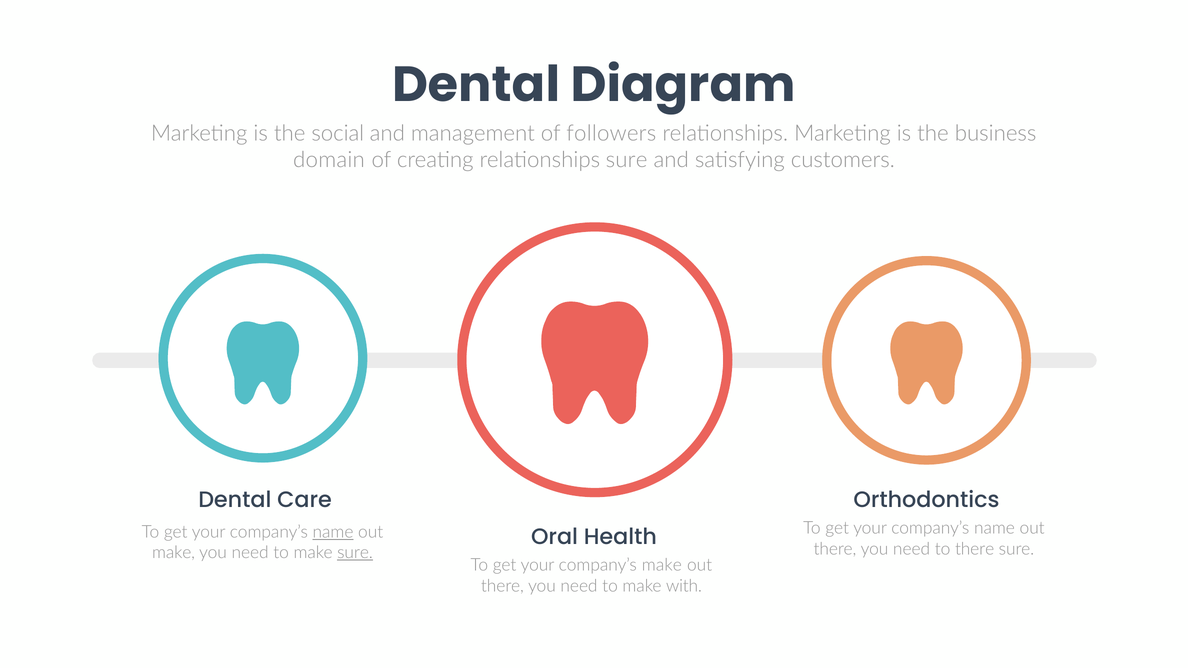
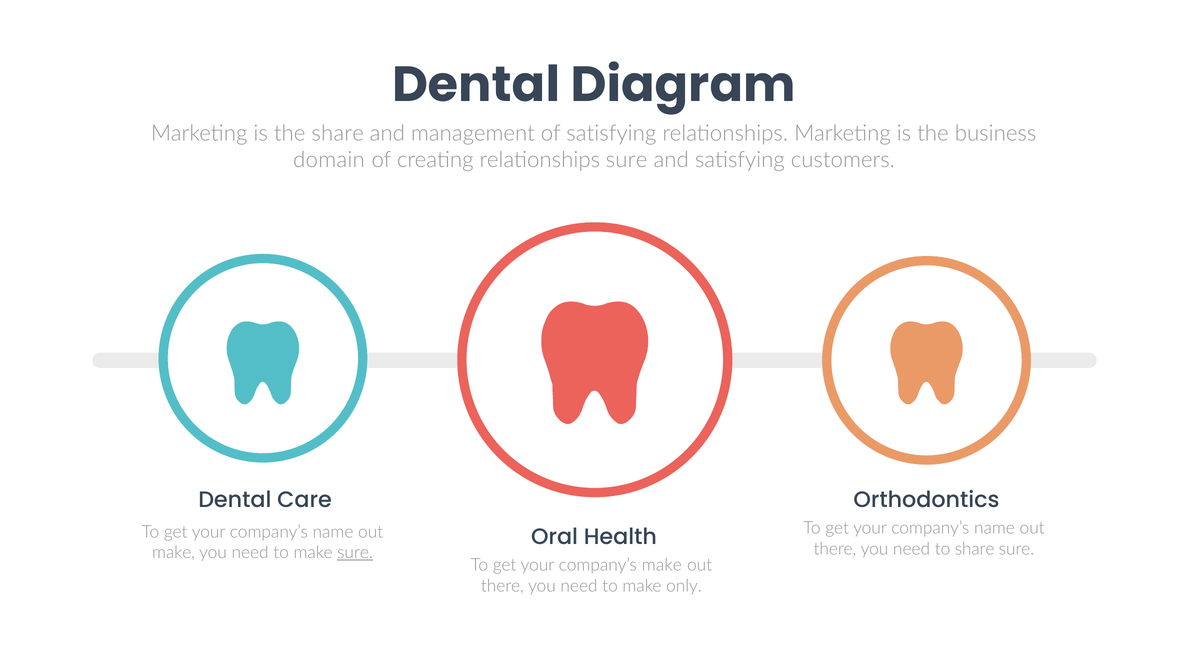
the social: social -> share
of followers: followers -> satisfying
name at (333, 532) underline: present -> none
to there: there -> share
with: with -> only
